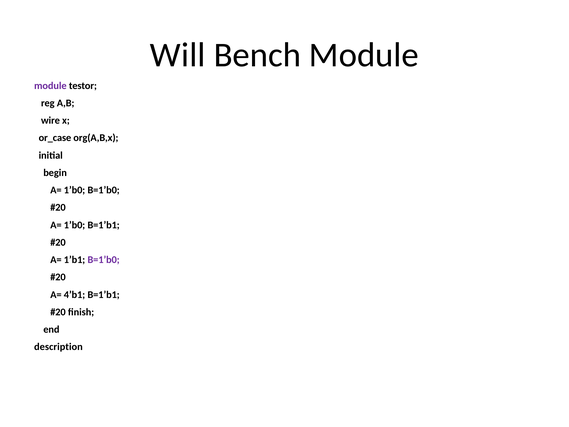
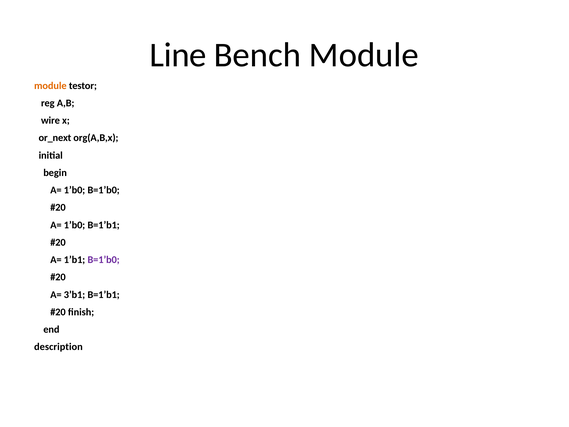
Will: Will -> Line
module at (50, 86) colour: purple -> orange
or_case: or_case -> or_next
4’b1: 4’b1 -> 3’b1
